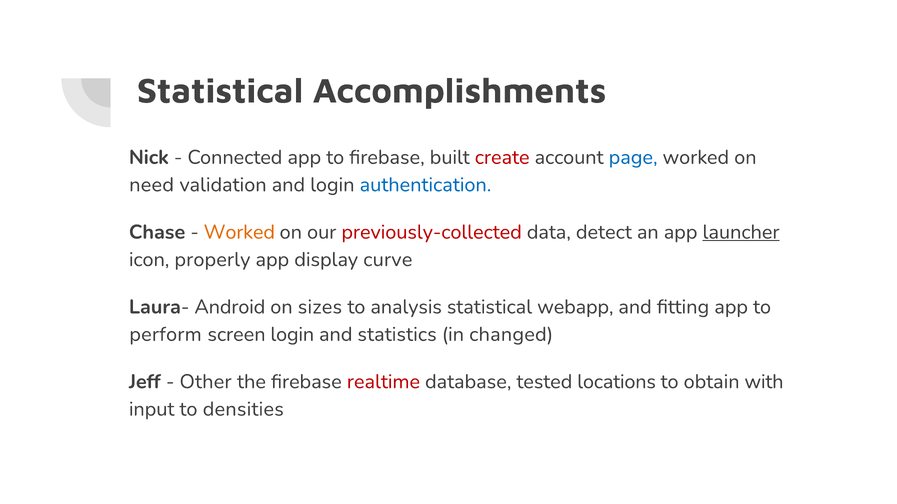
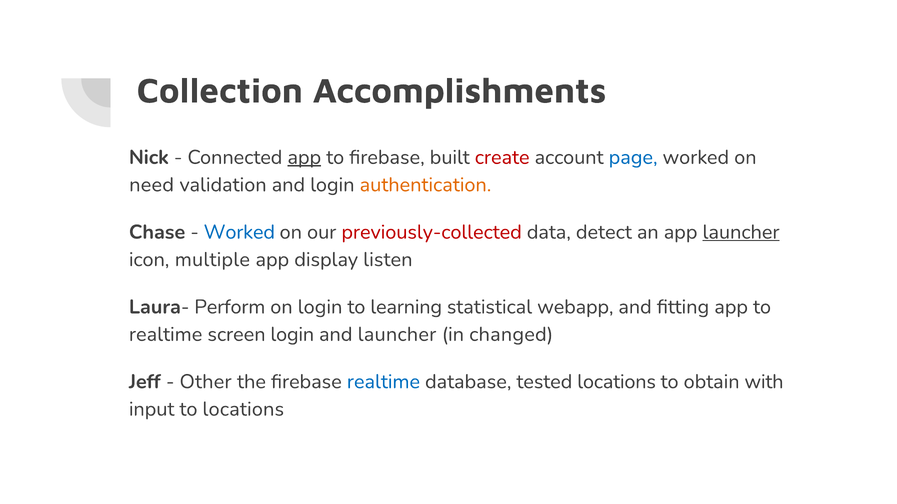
Statistical at (220, 91): Statistical -> Collection
app at (304, 157) underline: none -> present
authentication colour: blue -> orange
Worked at (239, 232) colour: orange -> blue
properly: properly -> multiple
curve: curve -> listen
Android: Android -> Perform
on sizes: sizes -> login
analysis: analysis -> learning
perform at (166, 335): perform -> realtime
and statistics: statistics -> launcher
realtime at (383, 382) colour: red -> blue
to densities: densities -> locations
